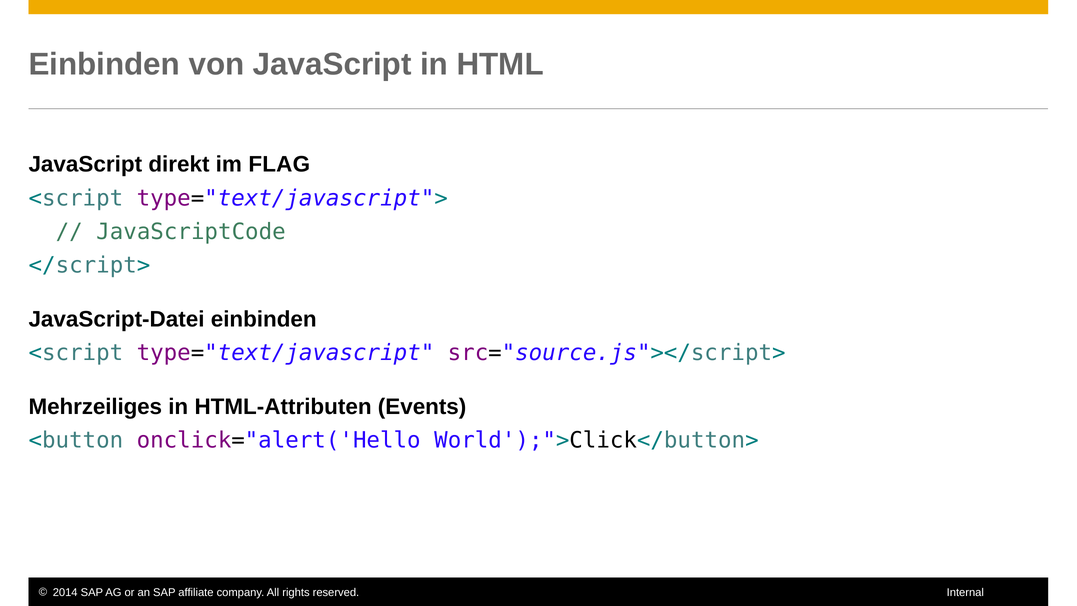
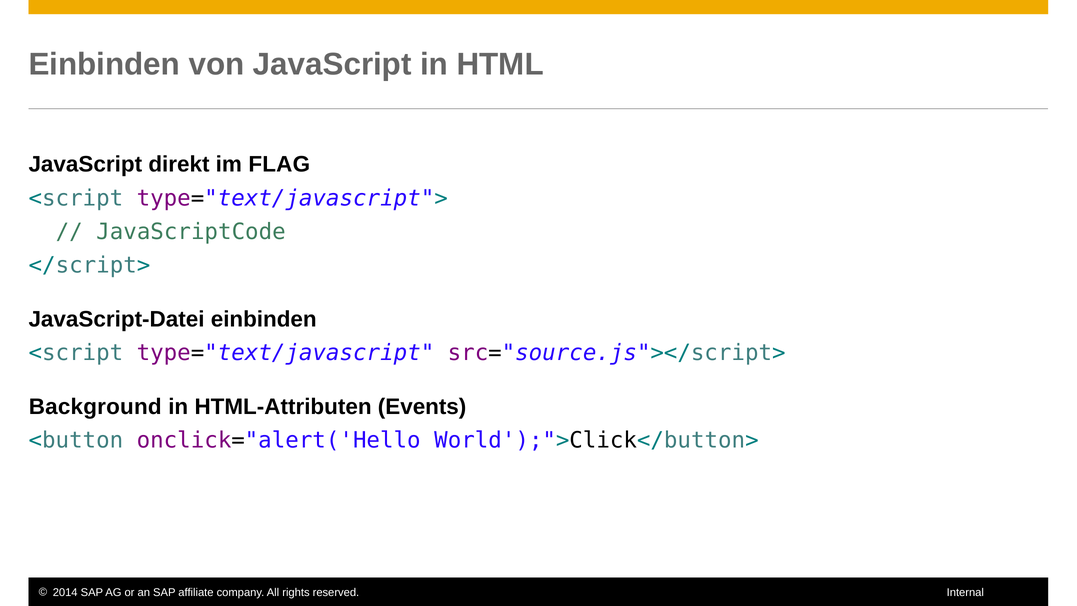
Mehrzeiliges: Mehrzeiliges -> Background
